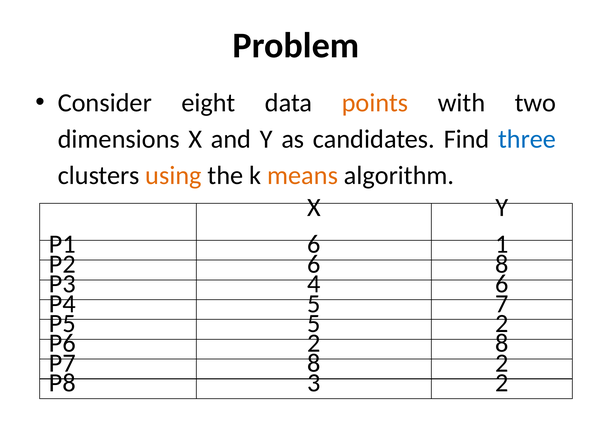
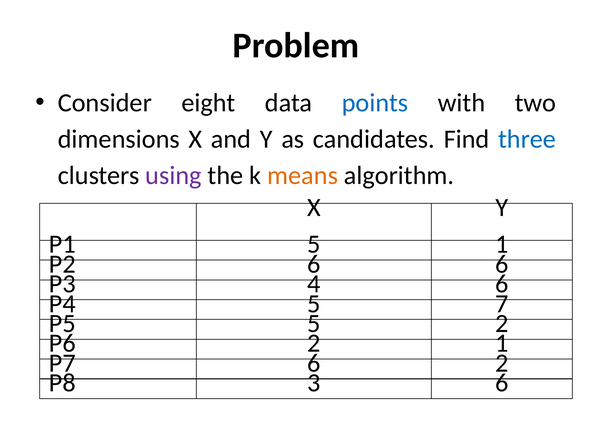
points colour: orange -> blue
using colour: orange -> purple
P1 6: 6 -> 5
6 8: 8 -> 6
2 8: 8 -> 1
P7 8: 8 -> 6
3 2: 2 -> 6
